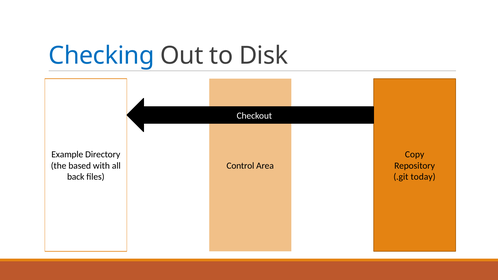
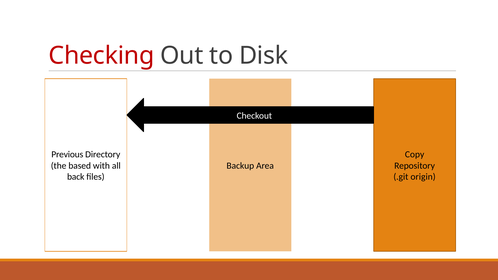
Checking colour: blue -> red
Example: Example -> Previous
Control: Control -> Backup
today: today -> origin
